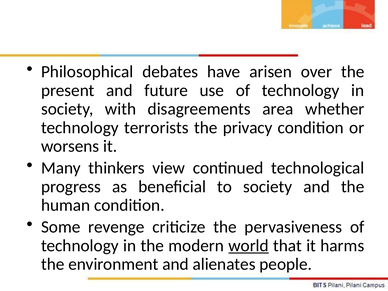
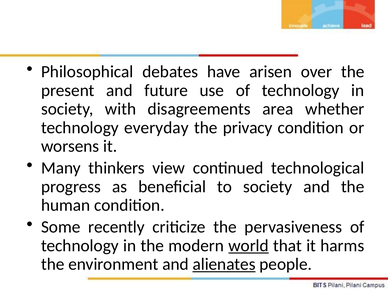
terrorists: terrorists -> everyday
revenge: revenge -> recently
alienates underline: none -> present
